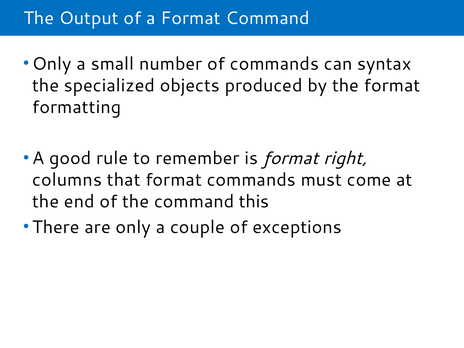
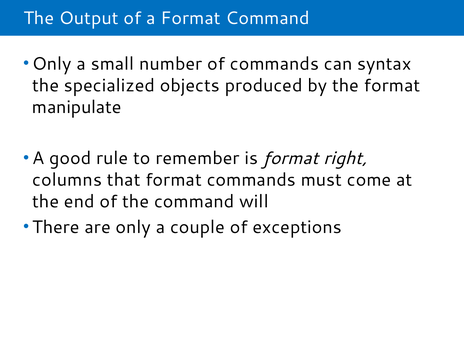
formatting: formatting -> manipulate
this: this -> will
